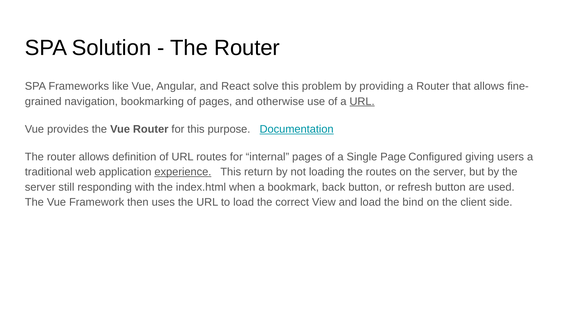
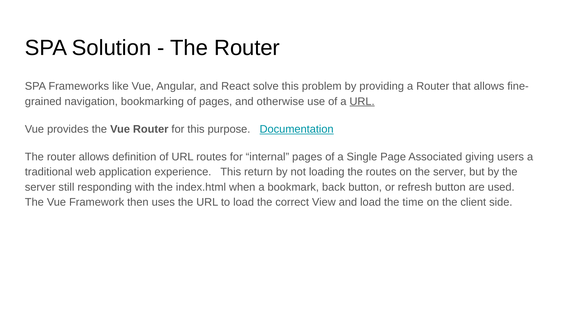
Configured: Configured -> Associated
experience underline: present -> none
bind: bind -> time
